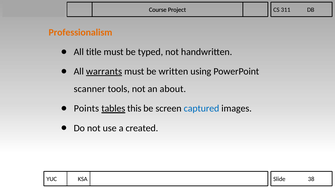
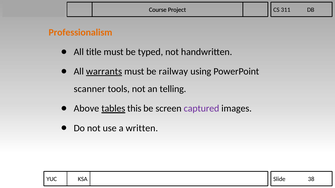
written: written -> railway
about: about -> telling
Points: Points -> Above
captured colour: blue -> purple
created: created -> written
